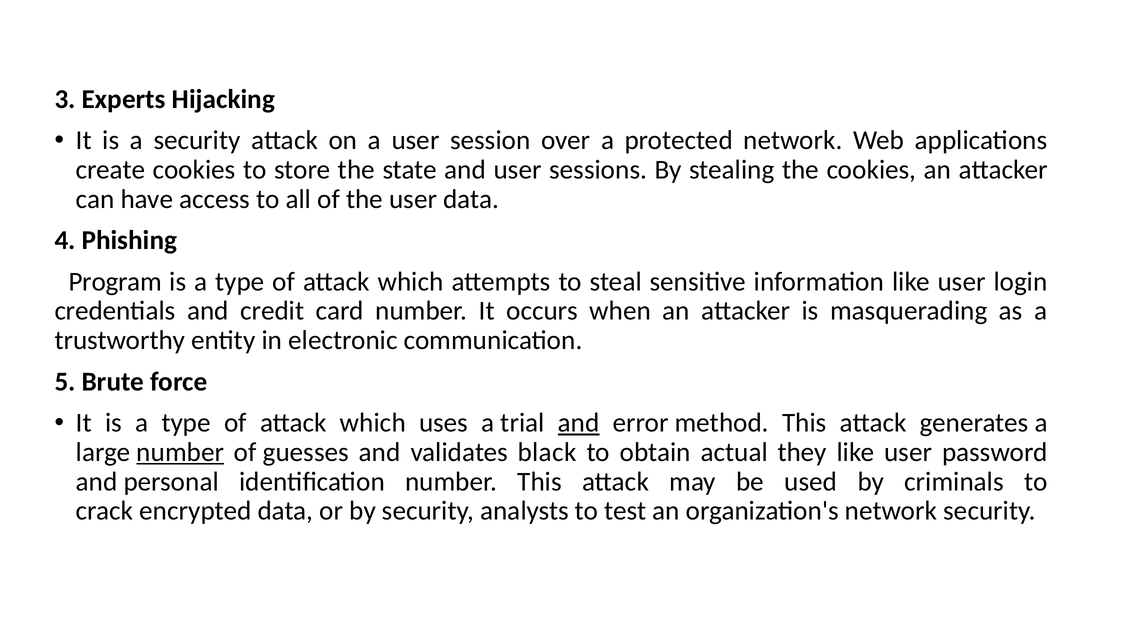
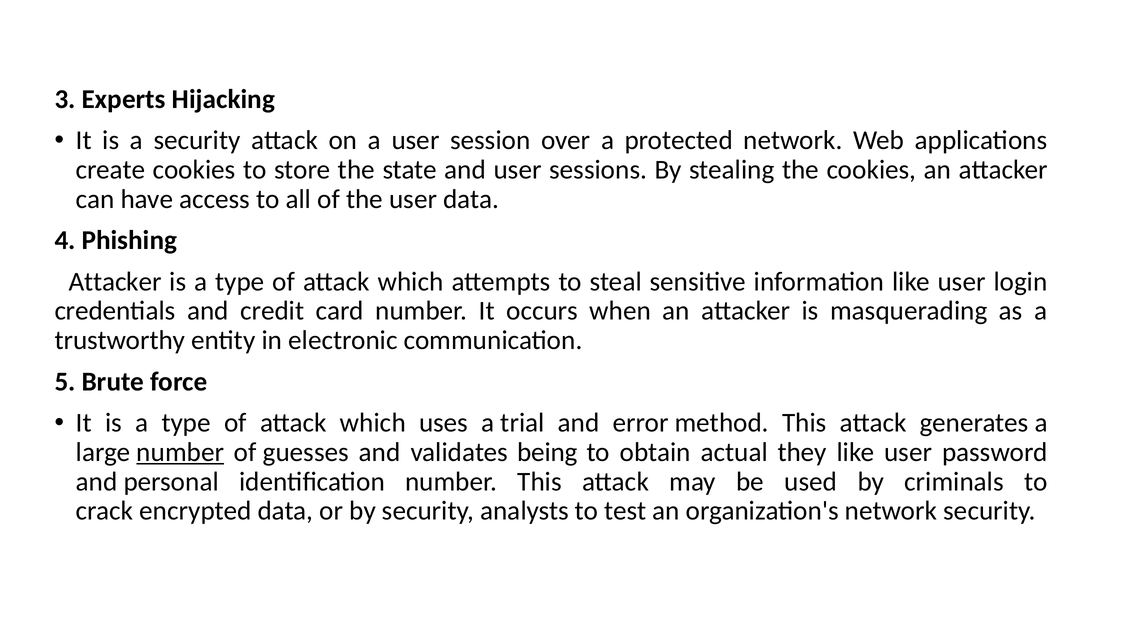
Program at (115, 282): Program -> Attacker
and at (579, 423) underline: present -> none
black: black -> being
